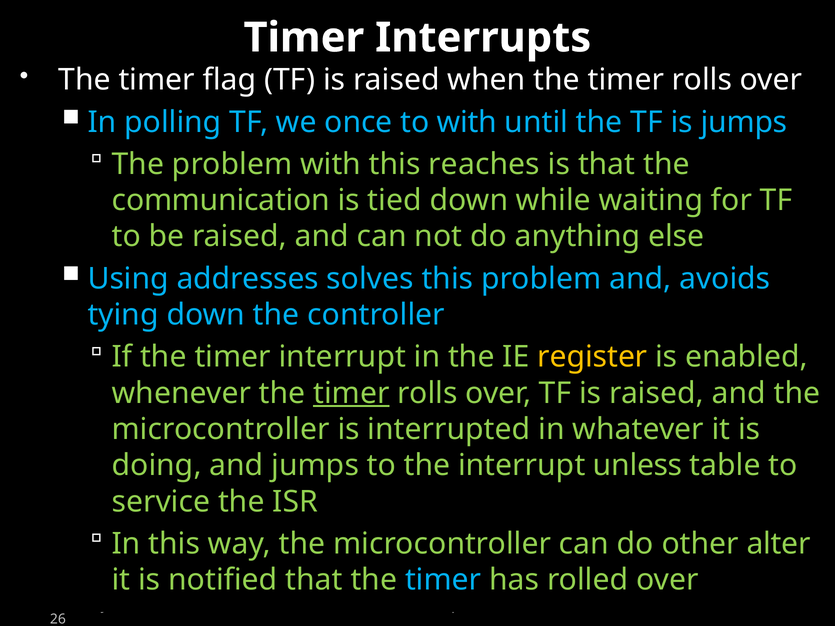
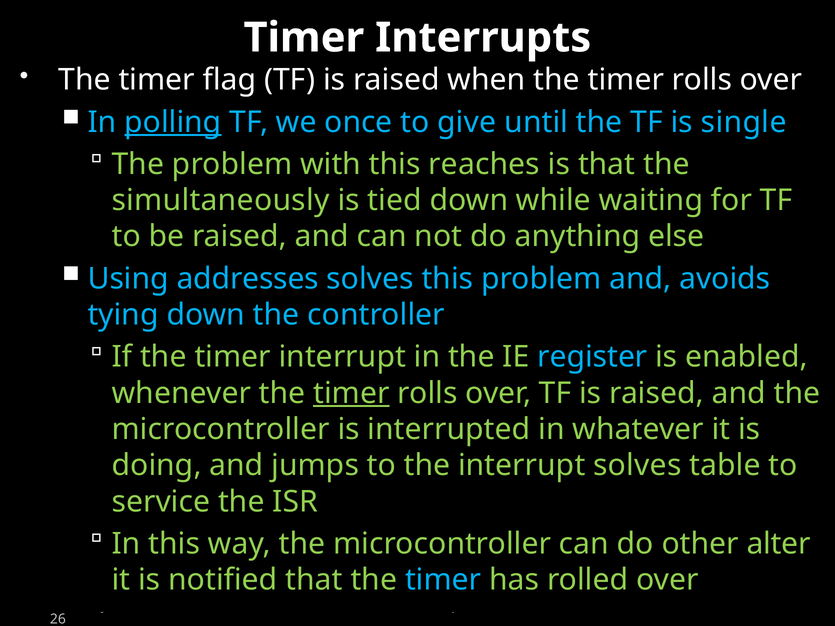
polling underline: none -> present
to with: with -> give
is jumps: jumps -> single
communication: communication -> simultaneously
register colour: yellow -> light blue
interrupt unless: unless -> solves
